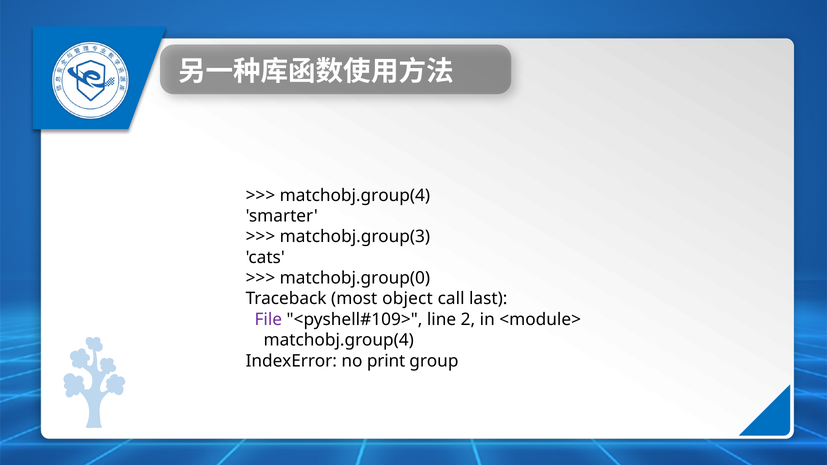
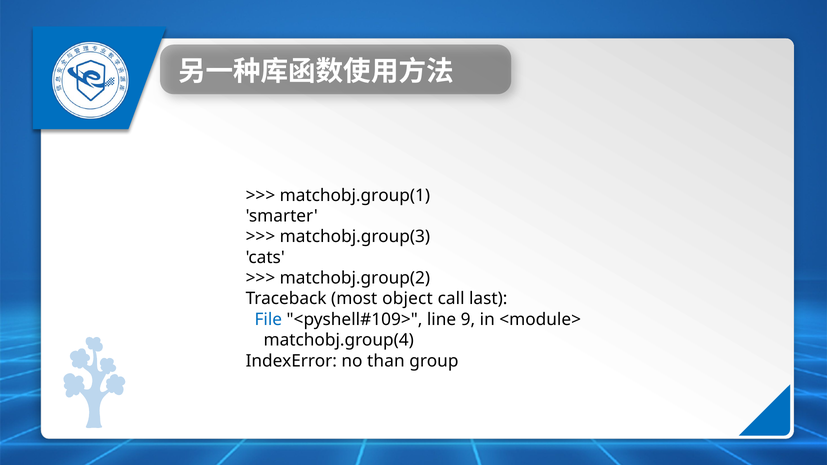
matchobj.group(4 at (355, 196): matchobj.group(4 -> matchobj.group(1
matchobj.group(0: matchobj.group(0 -> matchobj.group(2
File colour: purple -> blue
2: 2 -> 9
print: print -> than
